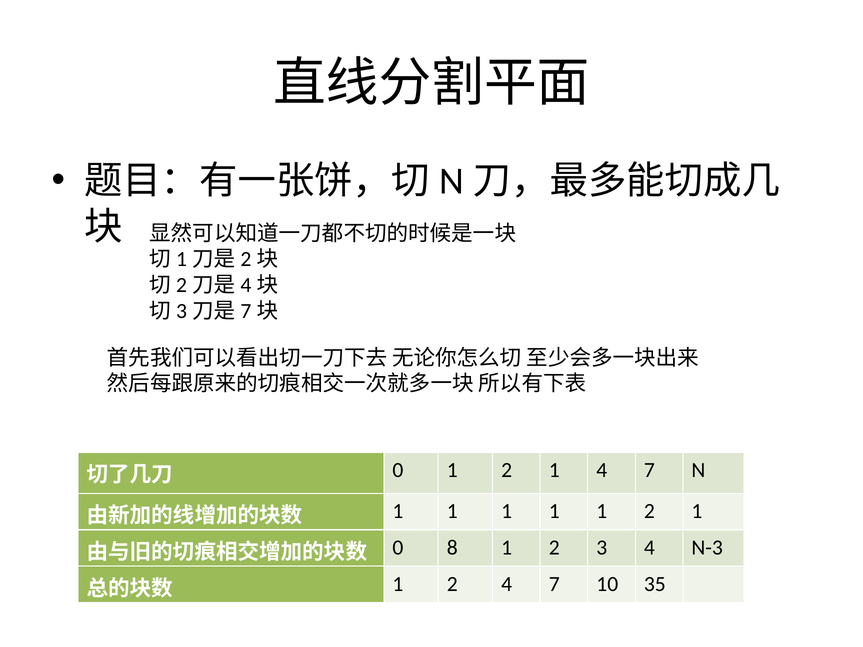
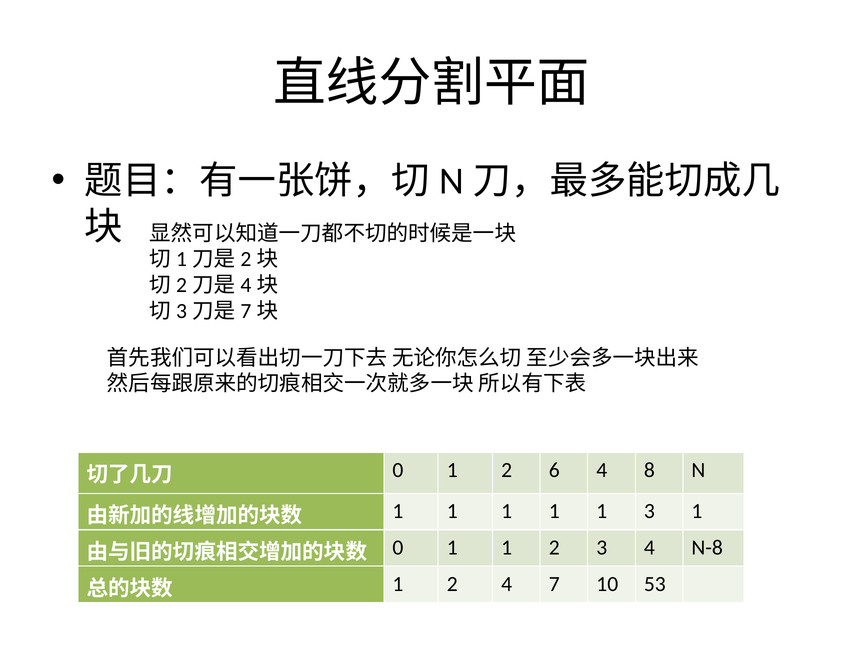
0 1 2 1: 1 -> 6
7 at (649, 471): 7 -> 8
1 1 2: 2 -> 3
8 at (452, 548): 8 -> 1
N-3: N-3 -> N-8
35: 35 -> 53
